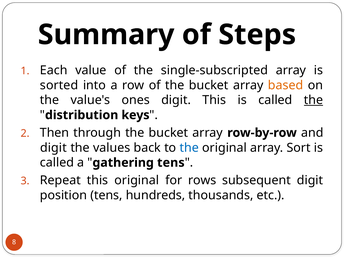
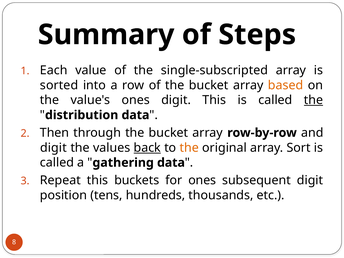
distribution keys: keys -> data
back underline: none -> present
the at (189, 148) colour: blue -> orange
gathering tens: tens -> data
this original: original -> buckets
for rows: rows -> ones
